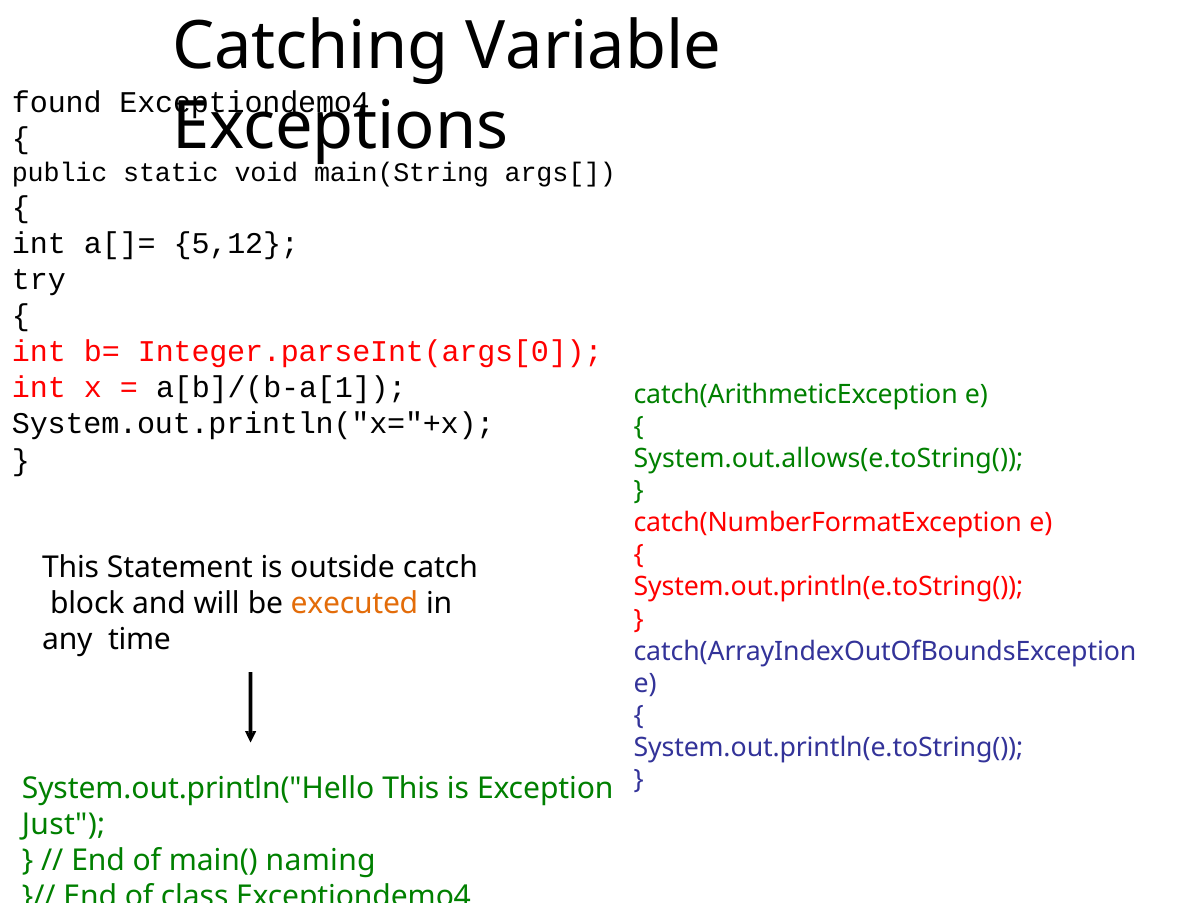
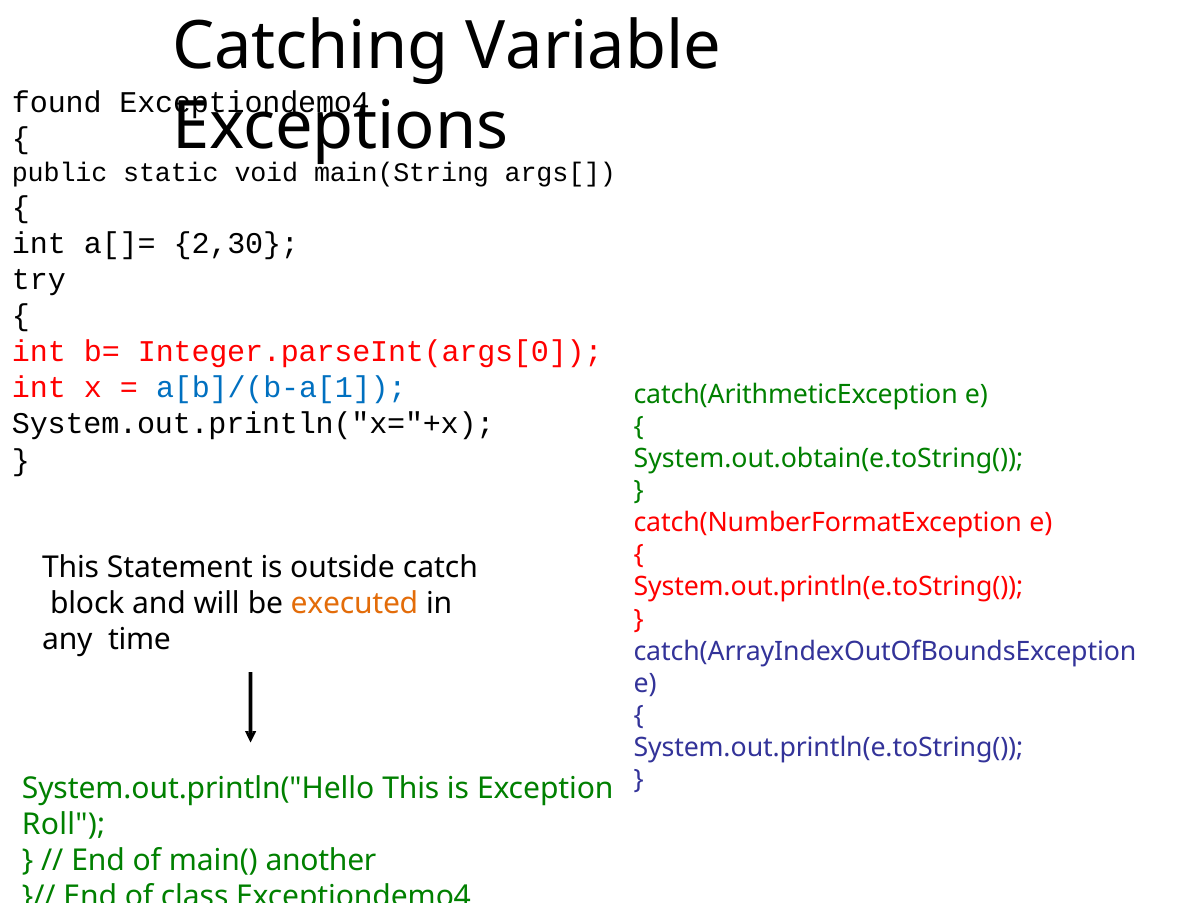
5,12: 5,12 -> 2,30
a[b]/(b-a[1 colour: black -> blue
System.out.allows(e.toString(: System.out.allows(e.toString( -> System.out.obtain(e.toString(
Just: Just -> Roll
naming: naming -> another
